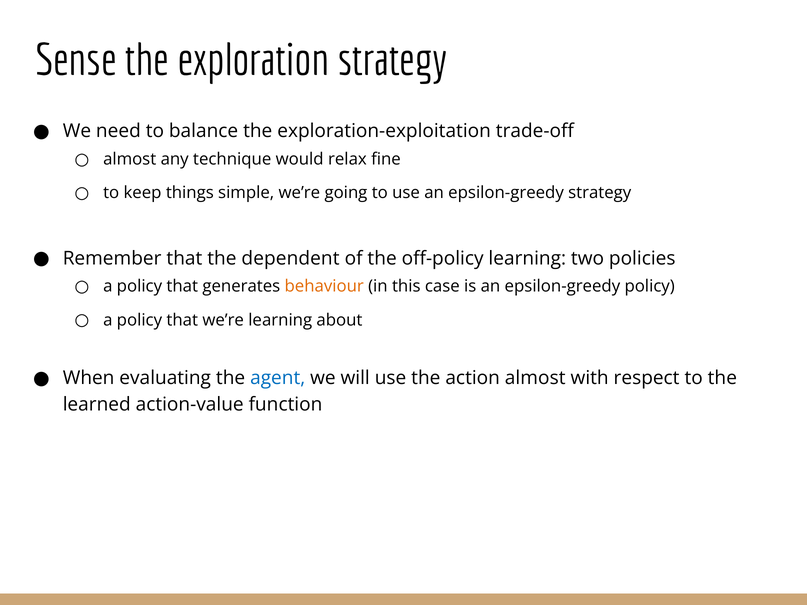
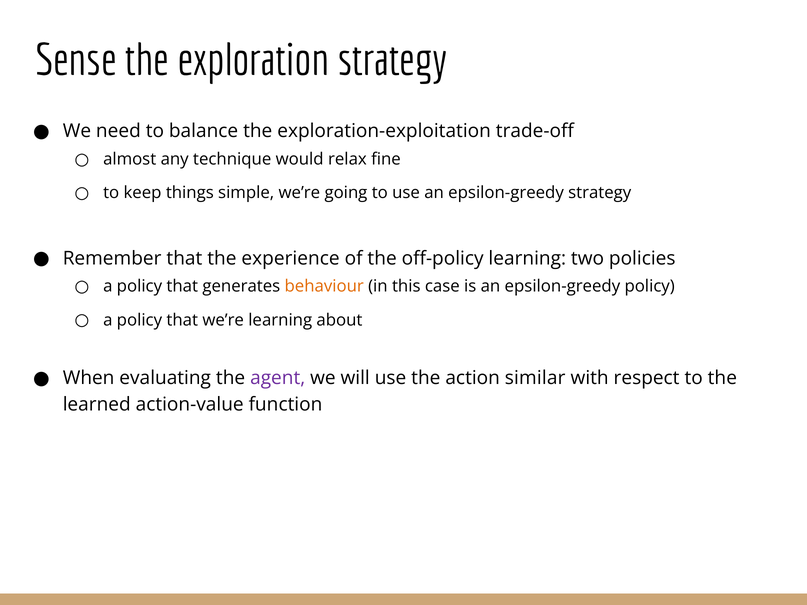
dependent: dependent -> experience
agent colour: blue -> purple
action almost: almost -> similar
